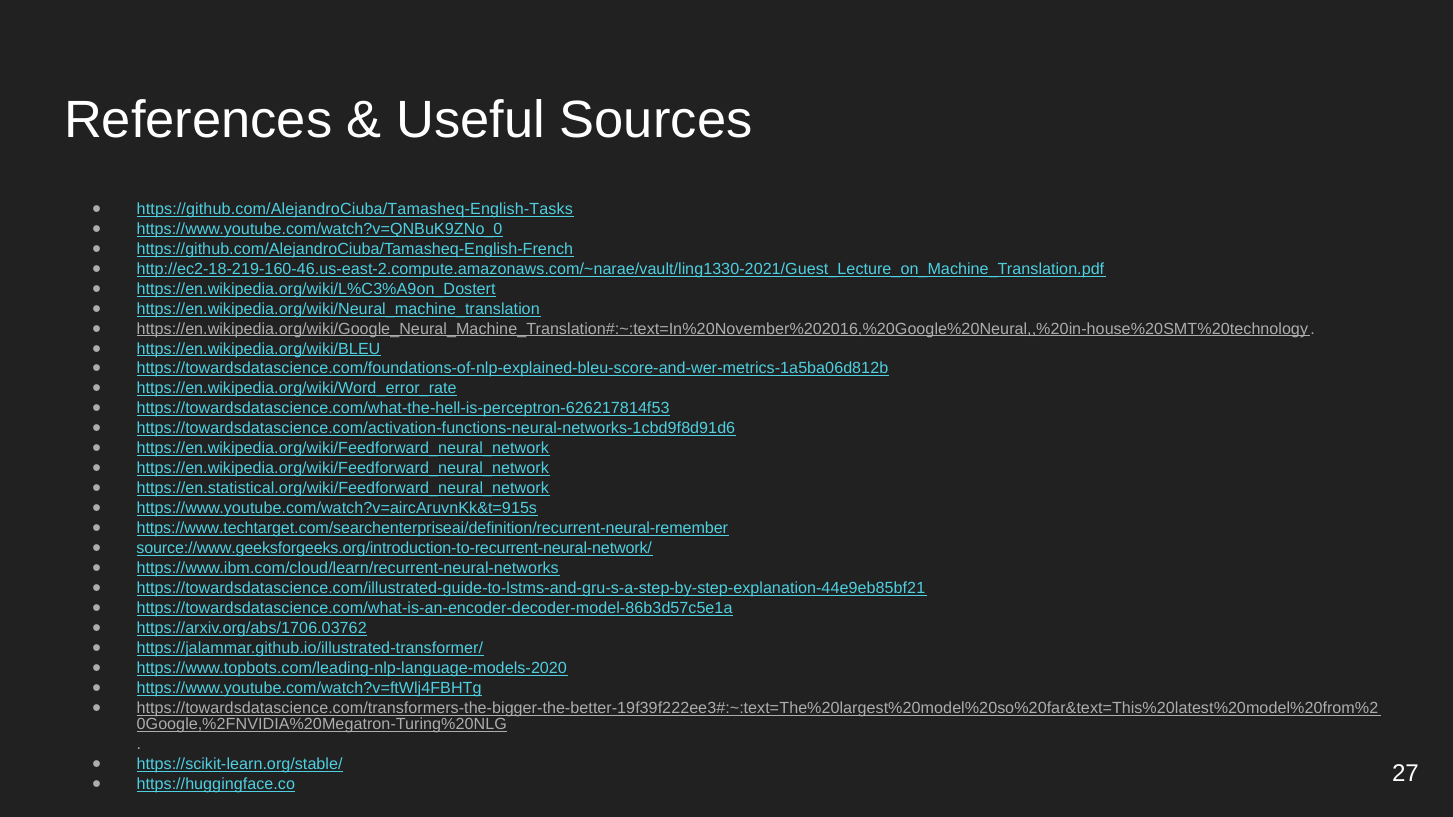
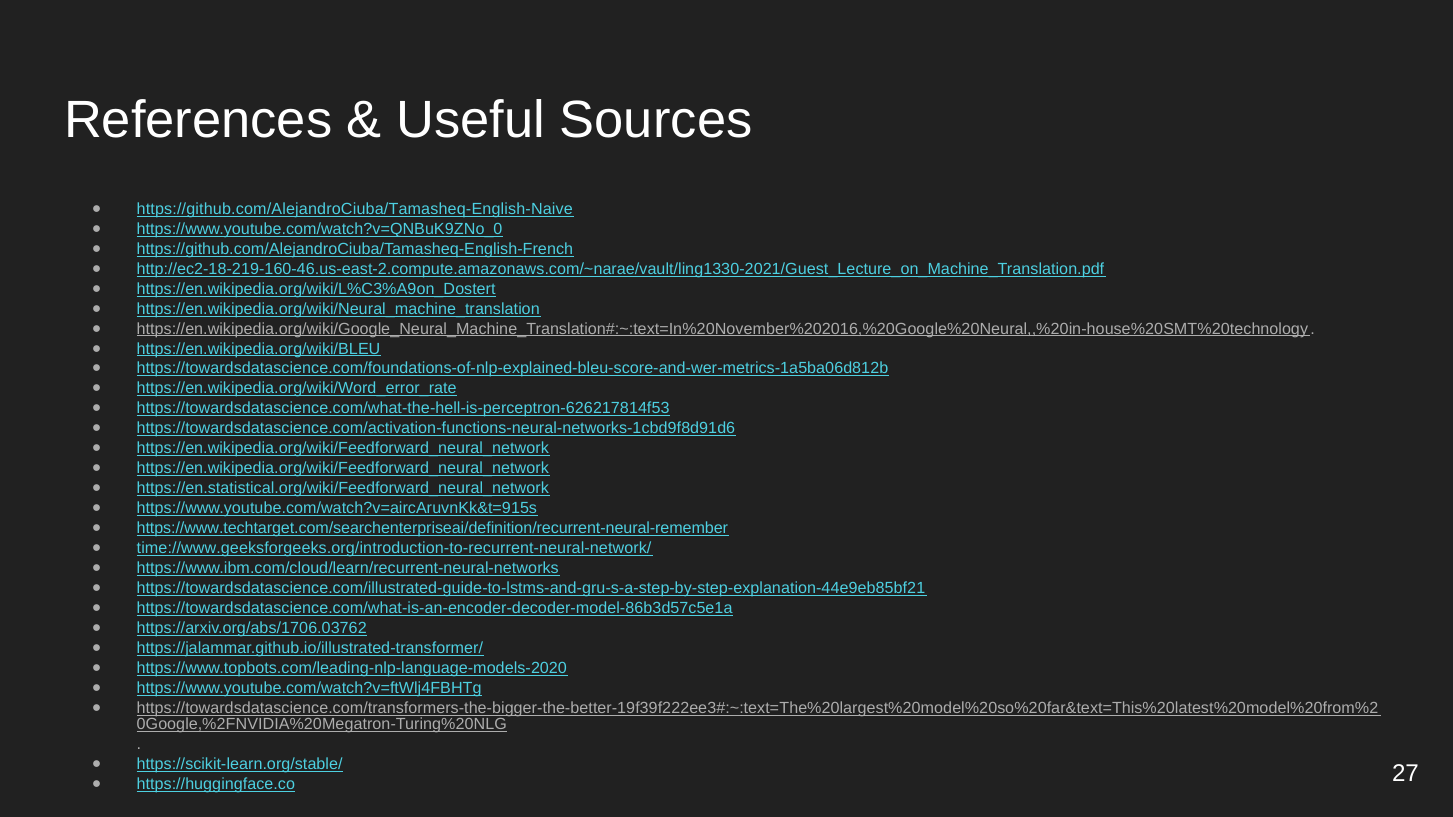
https://github.com/AlejandroCiuba/Tamasheq-English-Tasks: https://github.com/AlejandroCiuba/Tamasheq-English-Tasks -> https://github.com/AlejandroCiuba/Tamasheq-English-Naive
source://www.geeksforgeeks.org/introduction-to-recurrent-neural-network/: source://www.geeksforgeeks.org/introduction-to-recurrent-neural-network/ -> time://www.geeksforgeeks.org/introduction-to-recurrent-neural-network/
